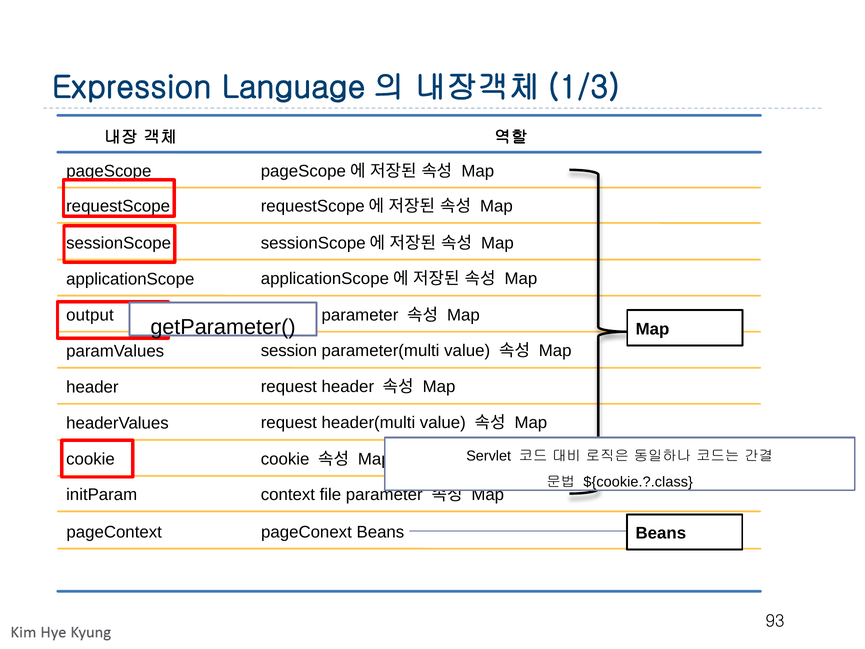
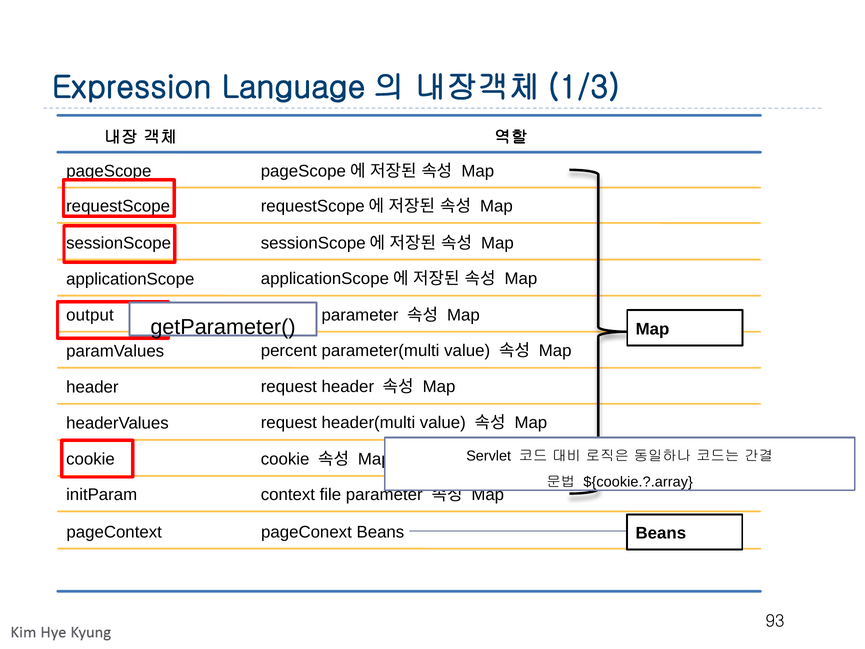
session: session -> percent
${cookie.?.class: ${cookie.?.class -> ${cookie.?.array
